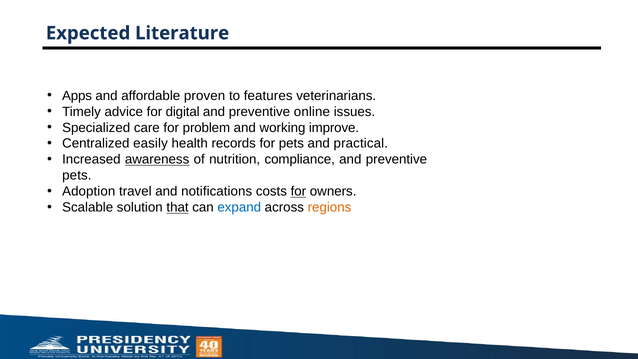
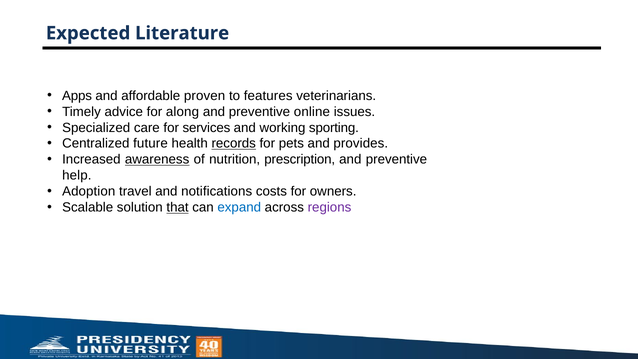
digital: digital -> along
problem: problem -> services
improve: improve -> sporting
easily: easily -> future
records underline: none -> present
practical: practical -> provides
compliance: compliance -> prescription
pets at (77, 175): pets -> help
for at (298, 191) underline: present -> none
regions colour: orange -> purple
